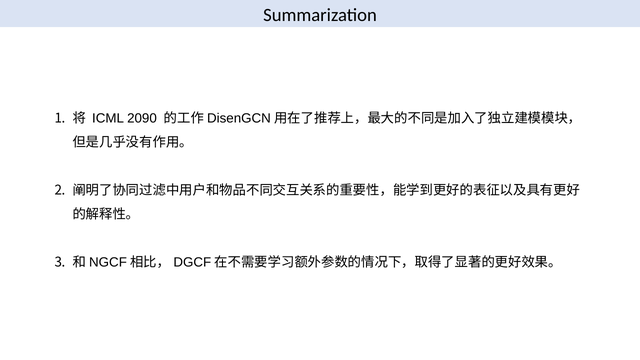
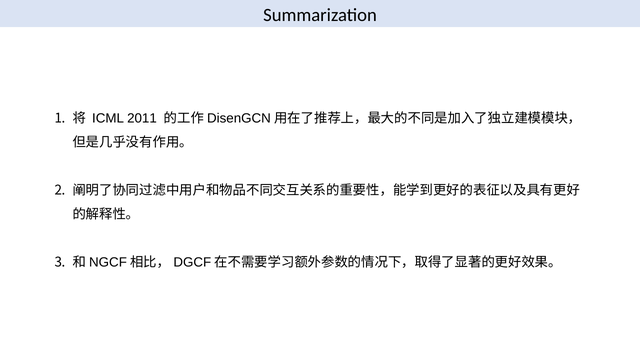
2090: 2090 -> 2011
